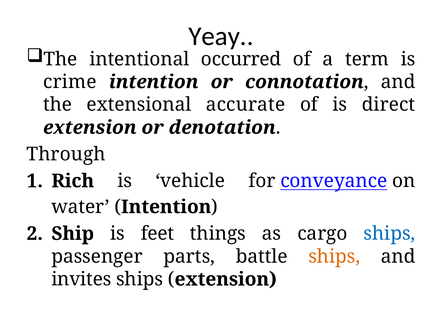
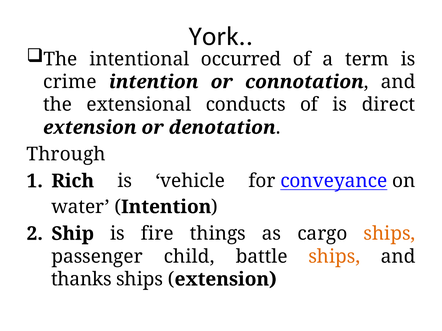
Yeay: Yeay -> York
accurate: accurate -> conducts
feet: feet -> fire
ships at (390, 234) colour: blue -> orange
parts: parts -> child
invites: invites -> thanks
